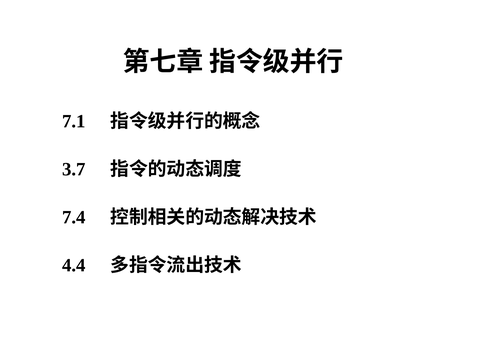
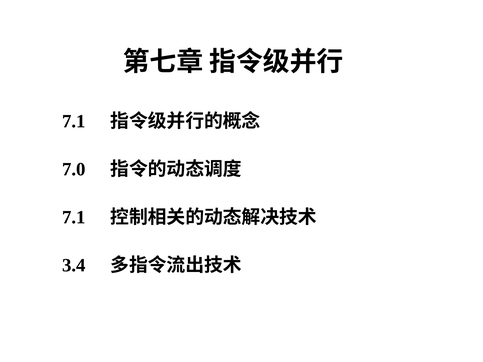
3.7: 3.7 -> 7.0
7.4 at (74, 217): 7.4 -> 7.1
4.4: 4.4 -> 3.4
